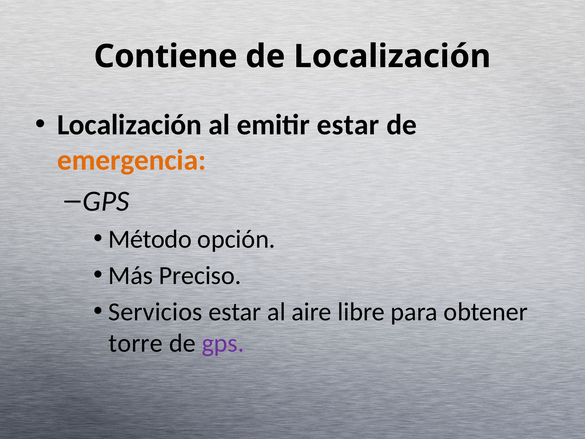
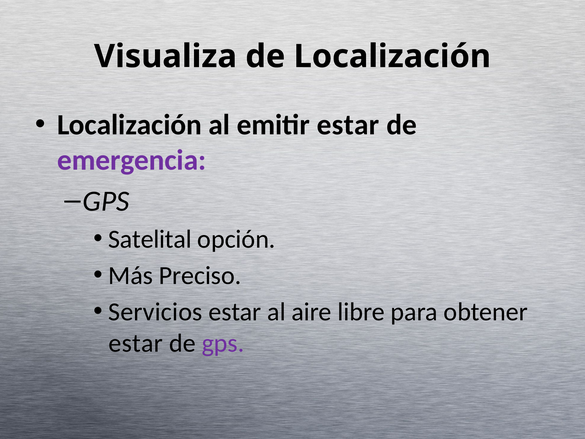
Contiene: Contiene -> Visualiza
emergencia colour: orange -> purple
Método: Método -> Satelital
torre at (136, 343): torre -> estar
